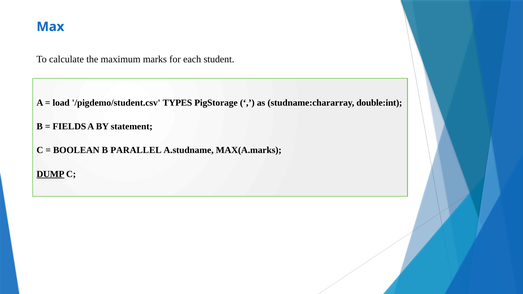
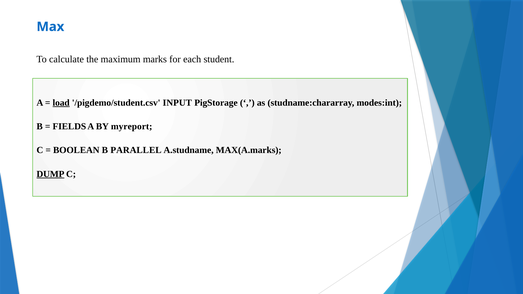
load underline: none -> present
TYPES: TYPES -> INPUT
double:int: double:int -> modes:int
statement: statement -> myreport
